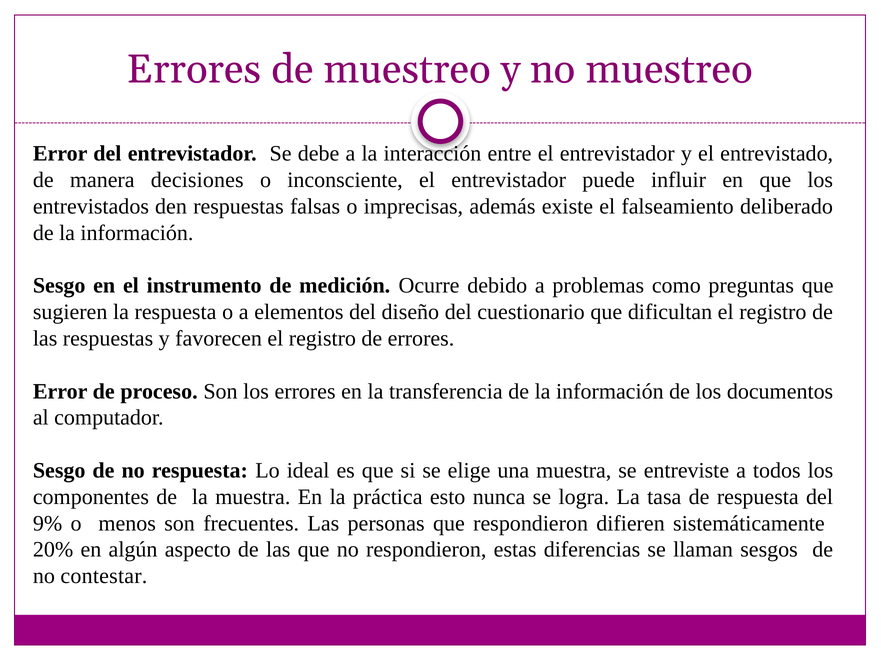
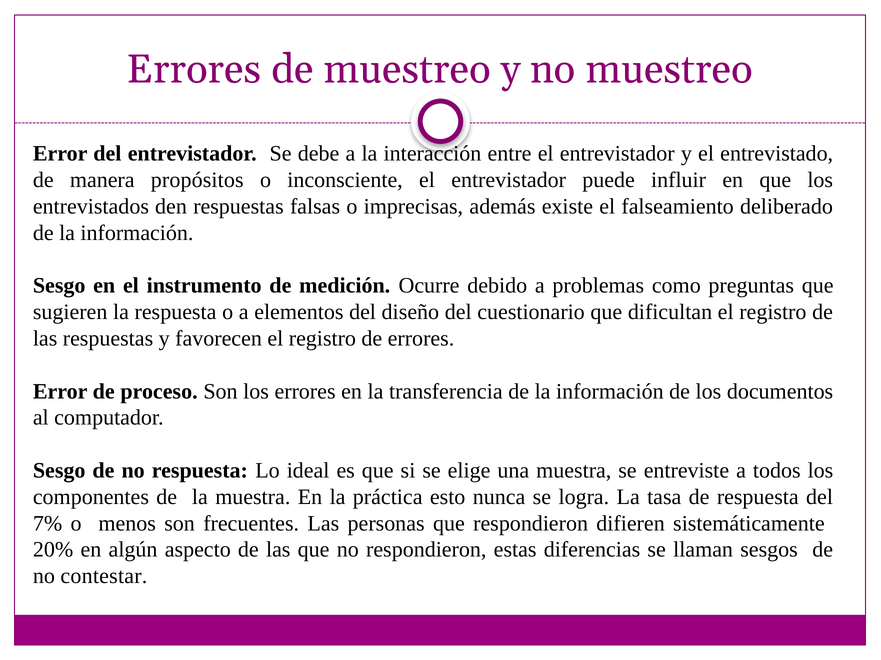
decisiones: decisiones -> propósitos
9%: 9% -> 7%
